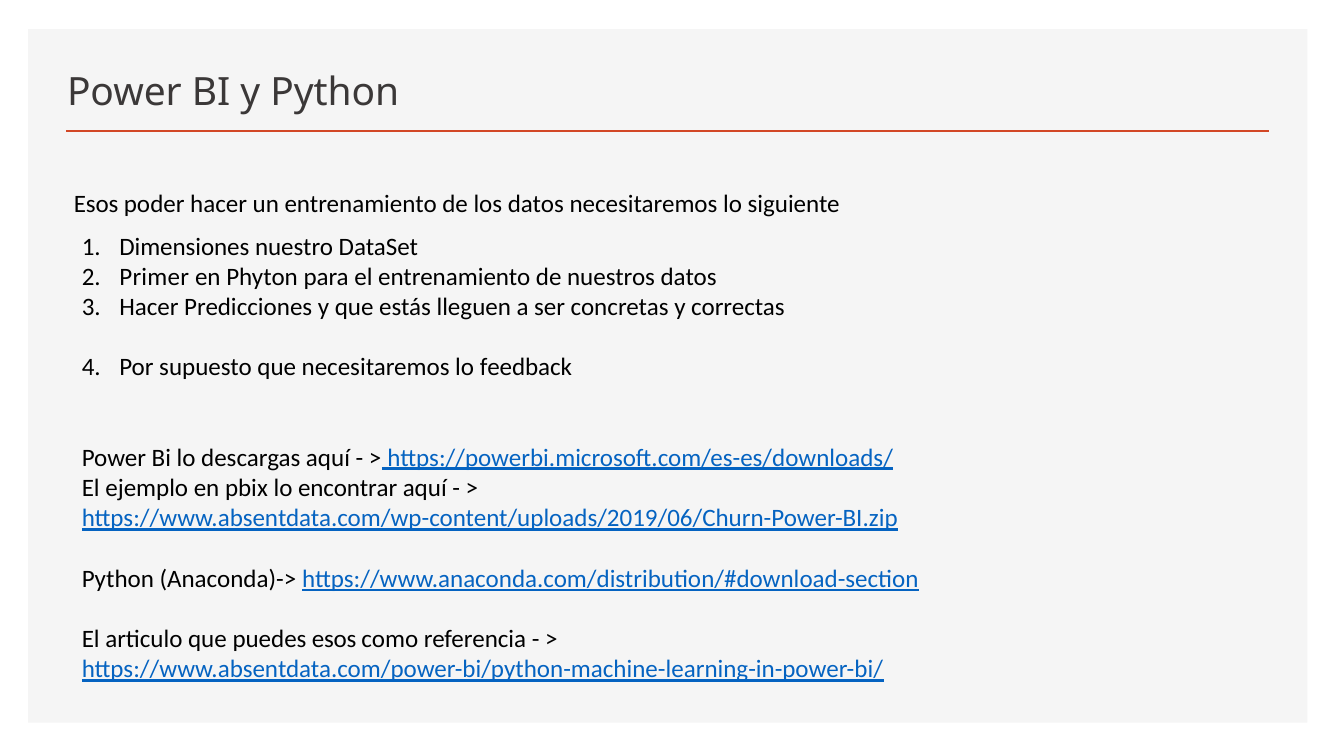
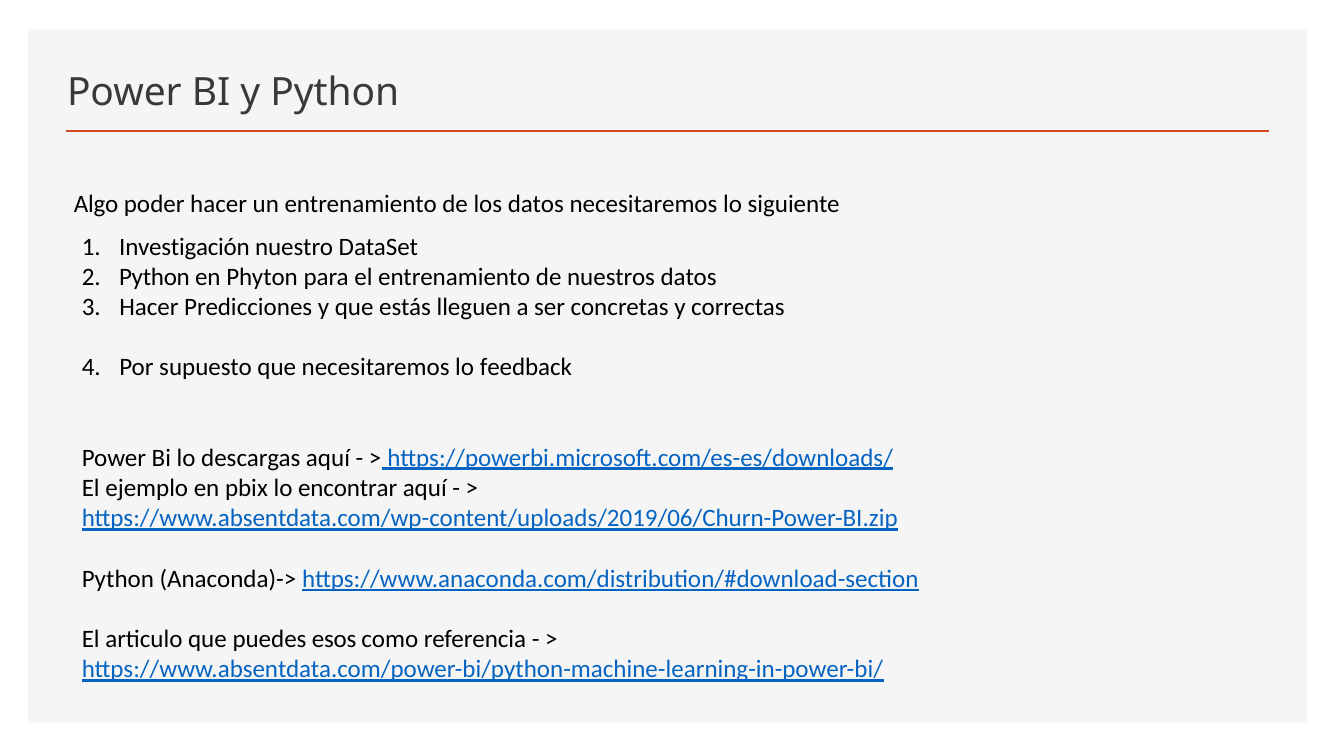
Esos at (96, 204): Esos -> Algo
Dimensiones: Dimensiones -> Investigación
Primer at (154, 278): Primer -> Python
